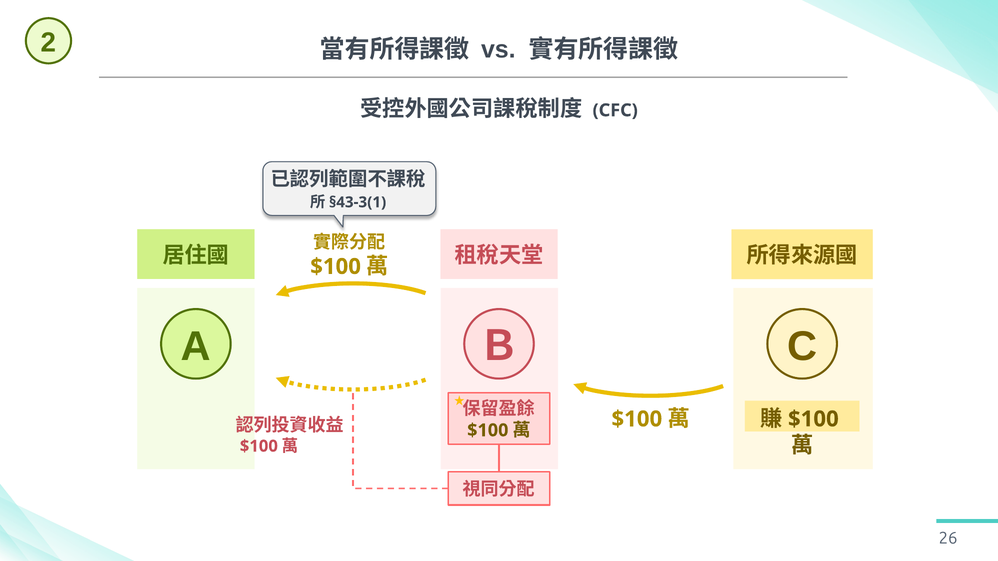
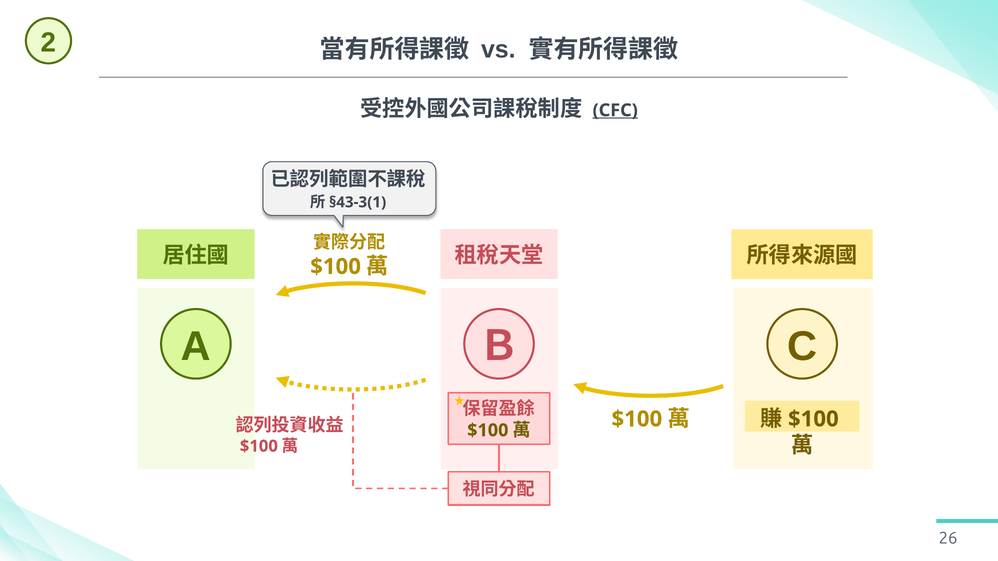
CFC underline: none -> present
